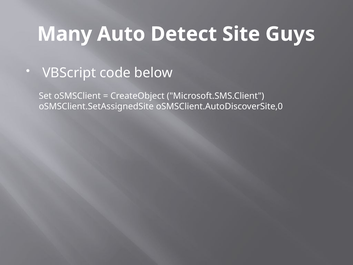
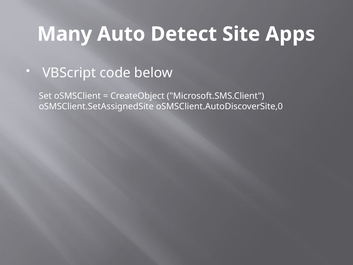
Guys: Guys -> Apps
